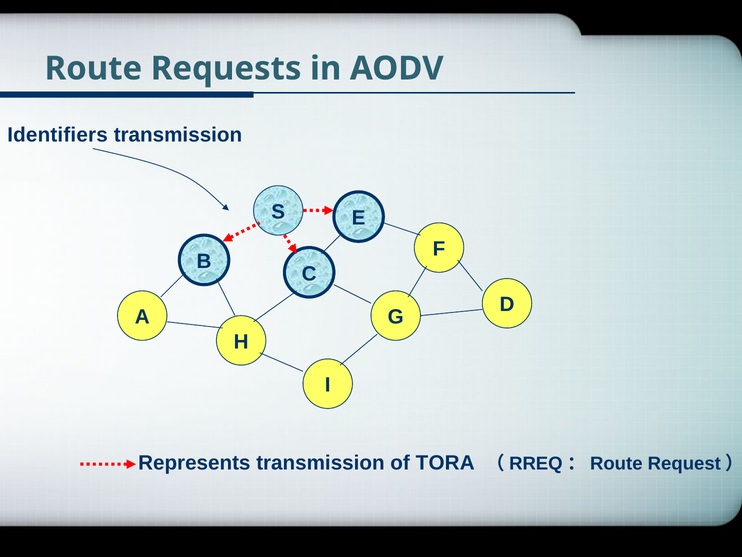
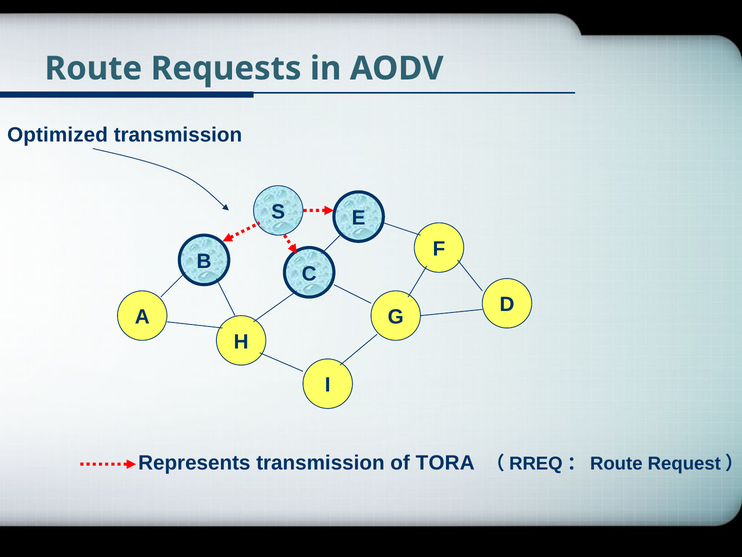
Identifiers: Identifiers -> Optimized
